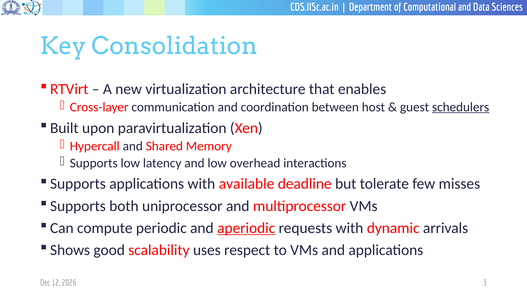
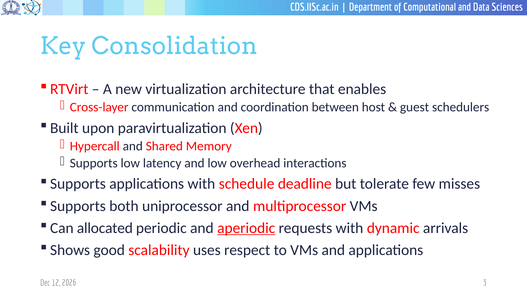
schedulers underline: present -> none
available: available -> schedule
compute: compute -> allocated
